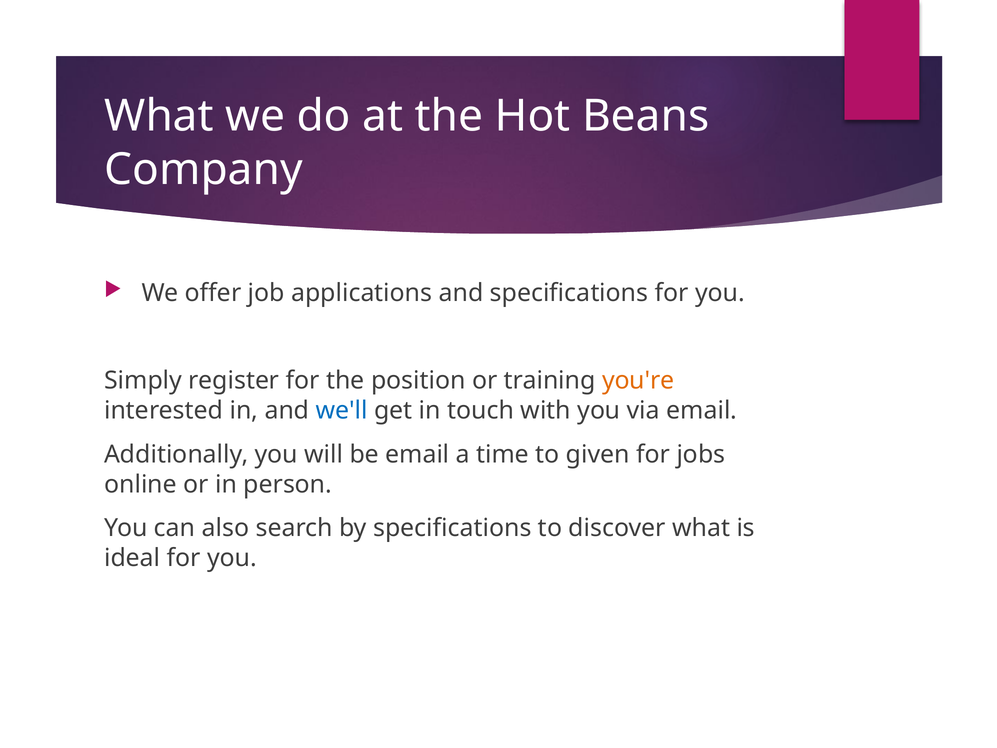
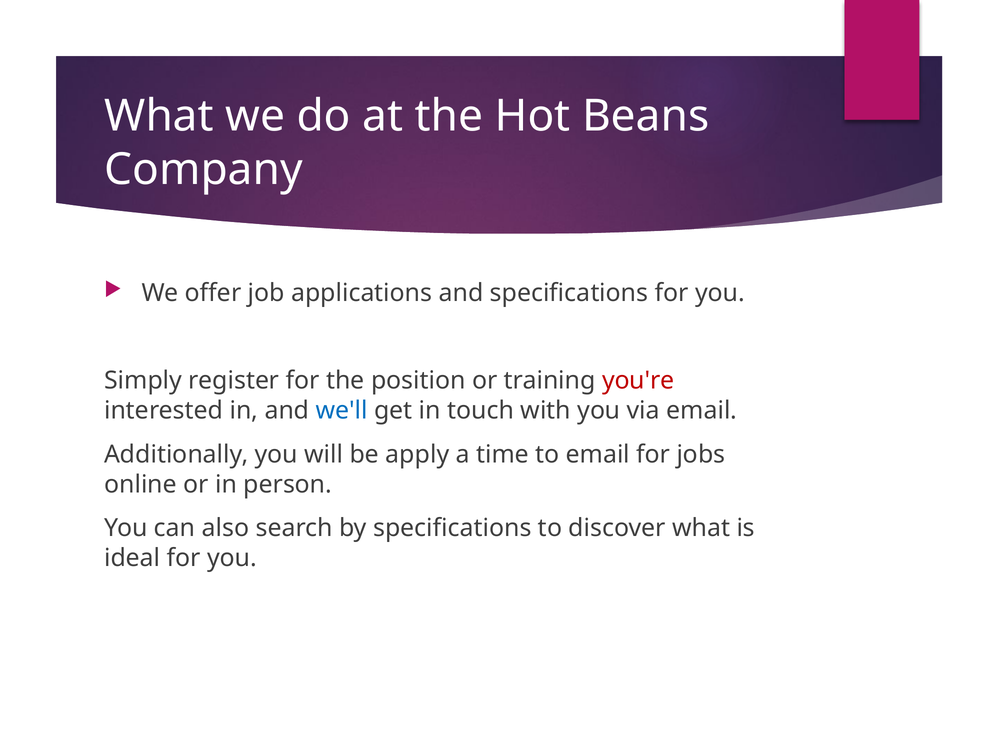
you're colour: orange -> red
be email: email -> apply
to given: given -> email
